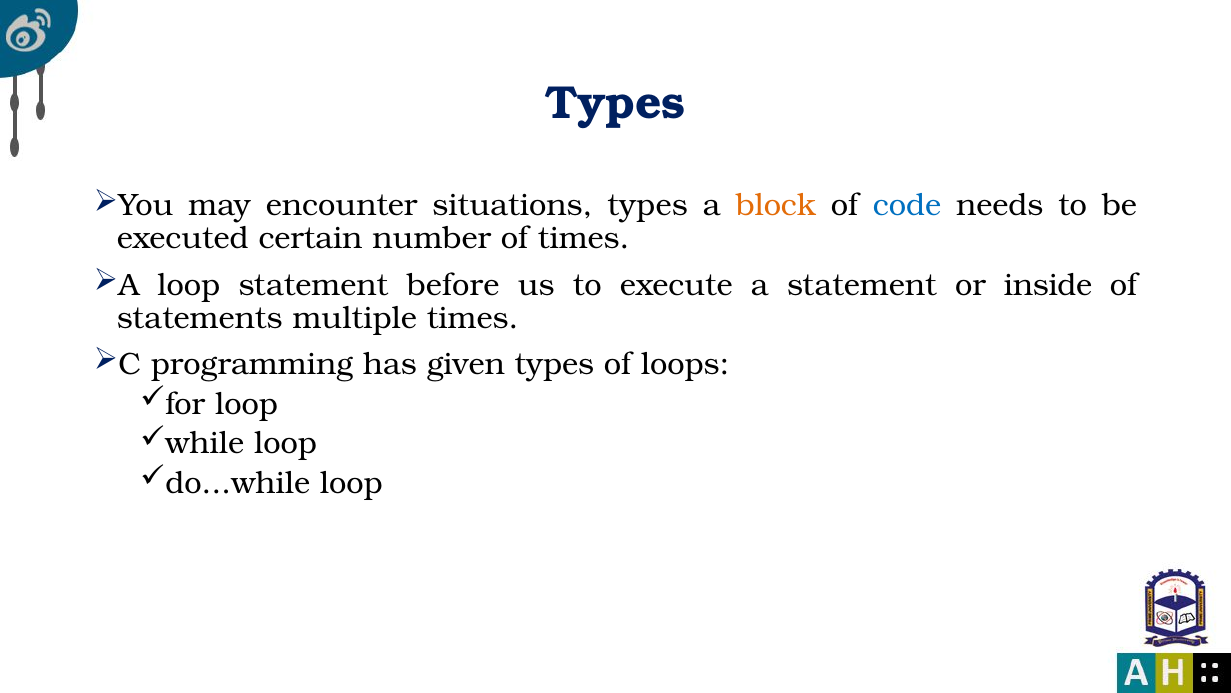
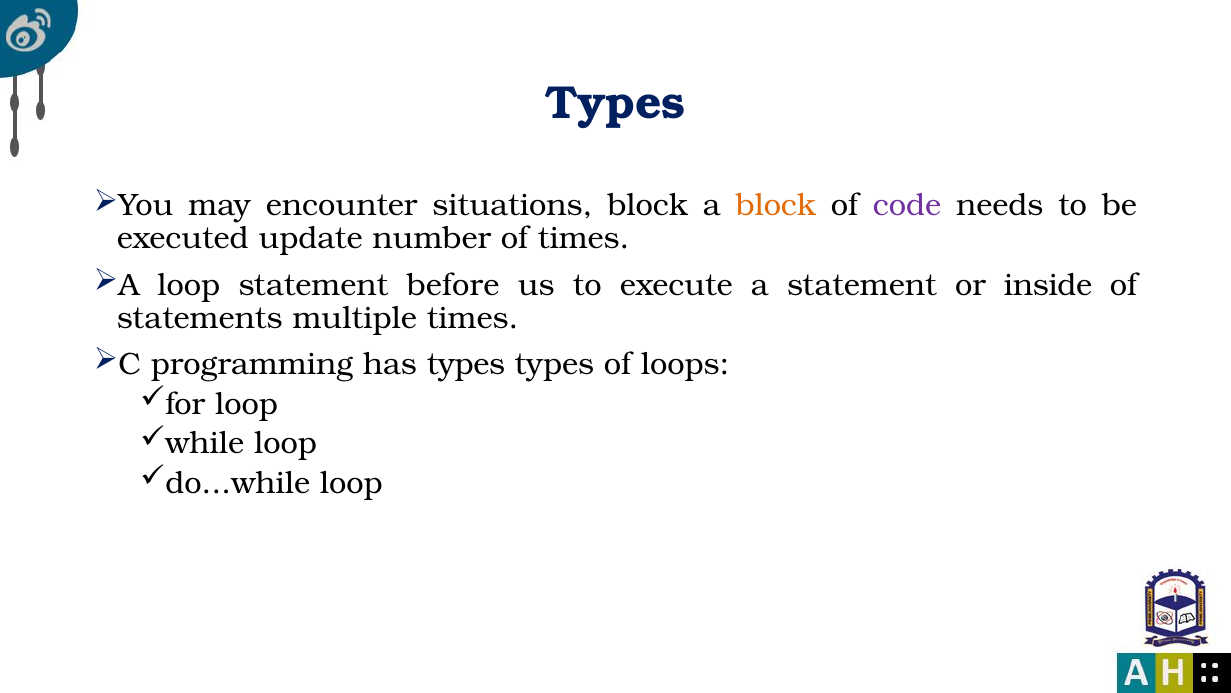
situations types: types -> block
code colour: blue -> purple
certain: certain -> update
has given: given -> types
